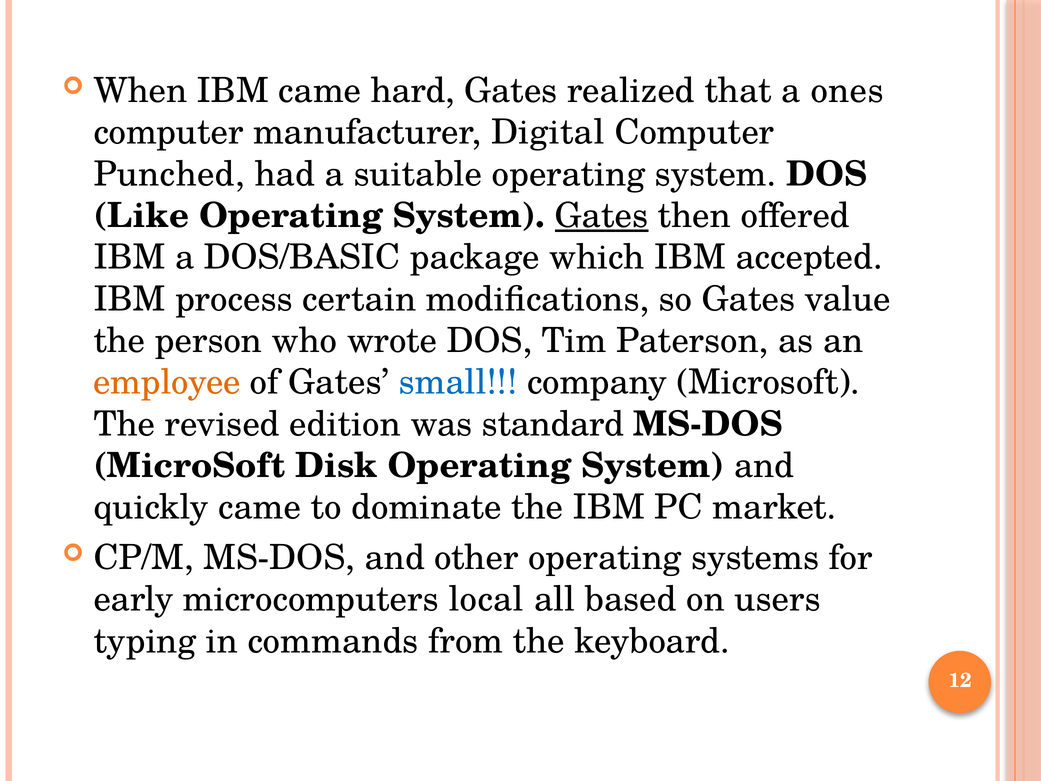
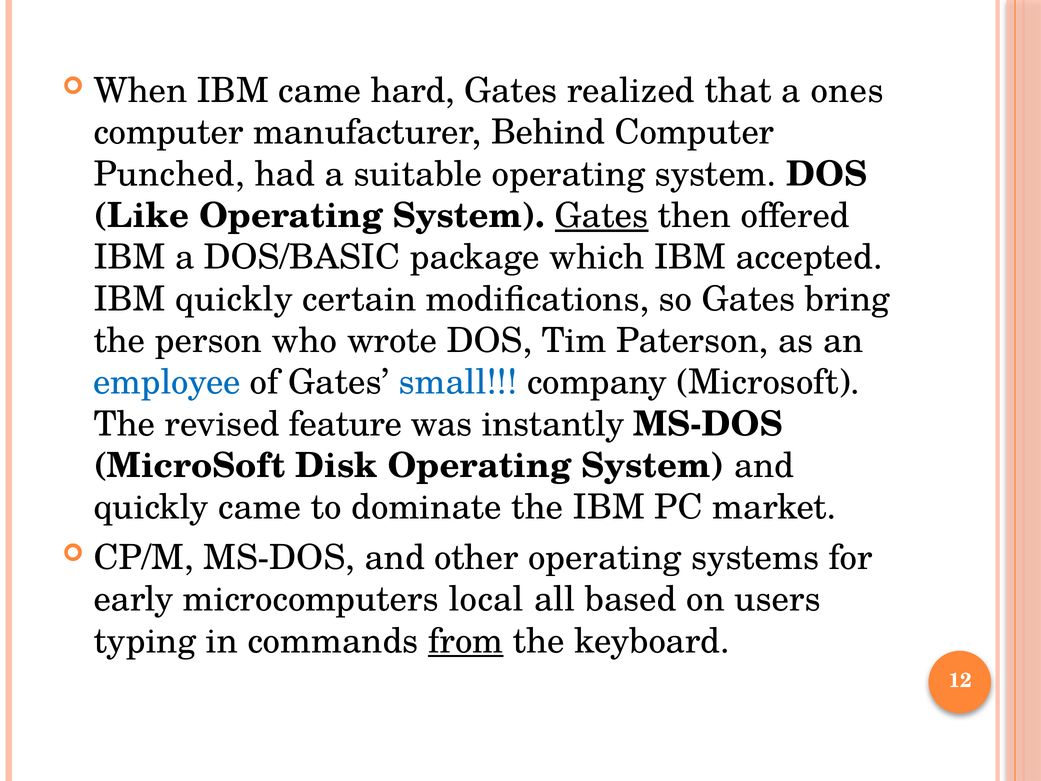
Digital: Digital -> Behind
IBM process: process -> quickly
value: value -> bring
employee colour: orange -> blue
edition: edition -> feature
standard: standard -> instantly
from underline: none -> present
